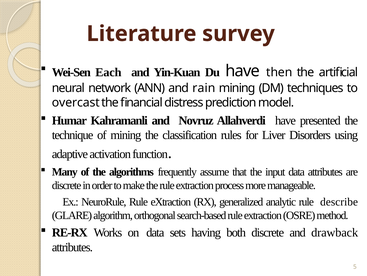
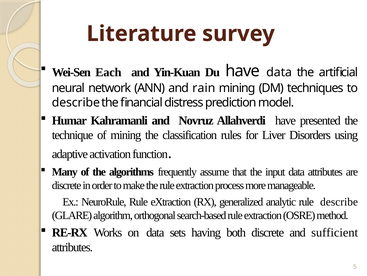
have then: then -> data
overcast at (76, 102): overcast -> describe
drawback: drawback -> sufficient
